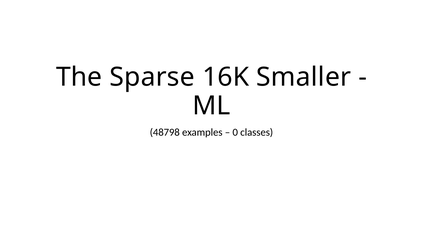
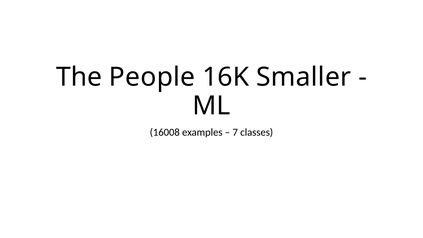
Sparse: Sparse -> People
48798: 48798 -> 16008
0: 0 -> 7
